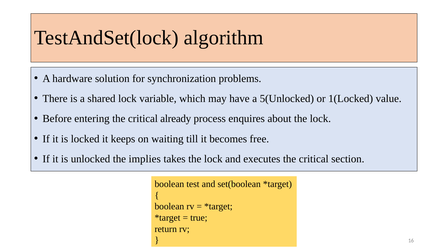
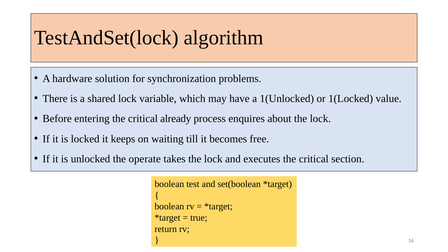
5(Unlocked: 5(Unlocked -> 1(Unlocked
implies: implies -> operate
